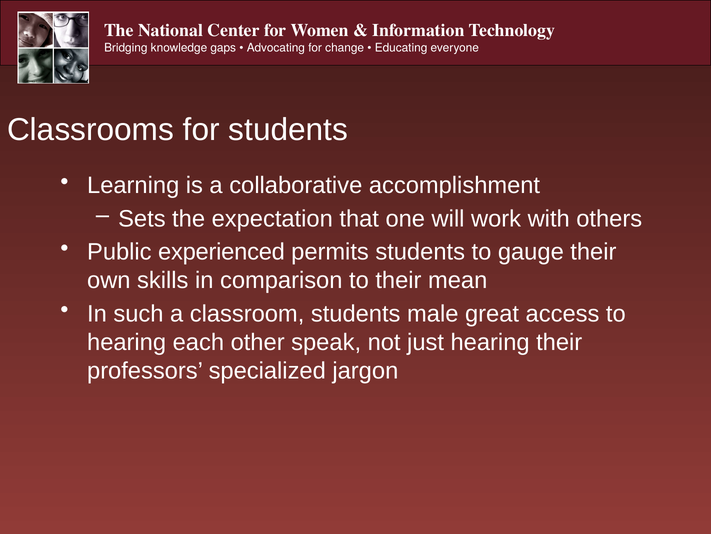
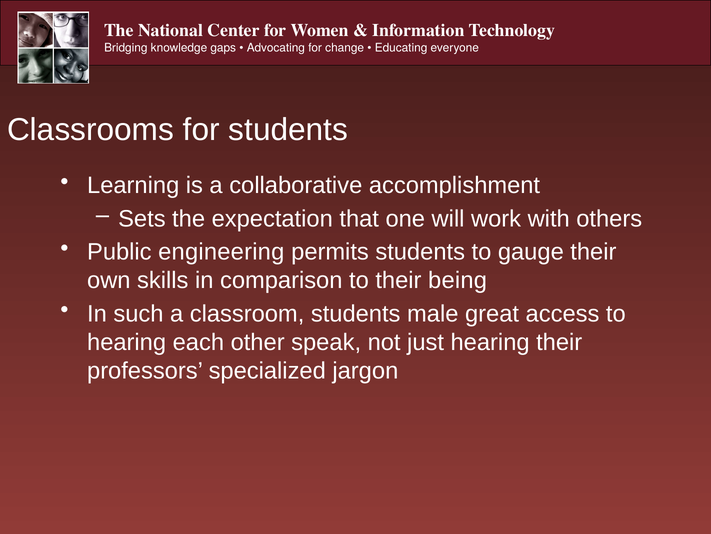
experienced: experienced -> engineering
mean: mean -> being
